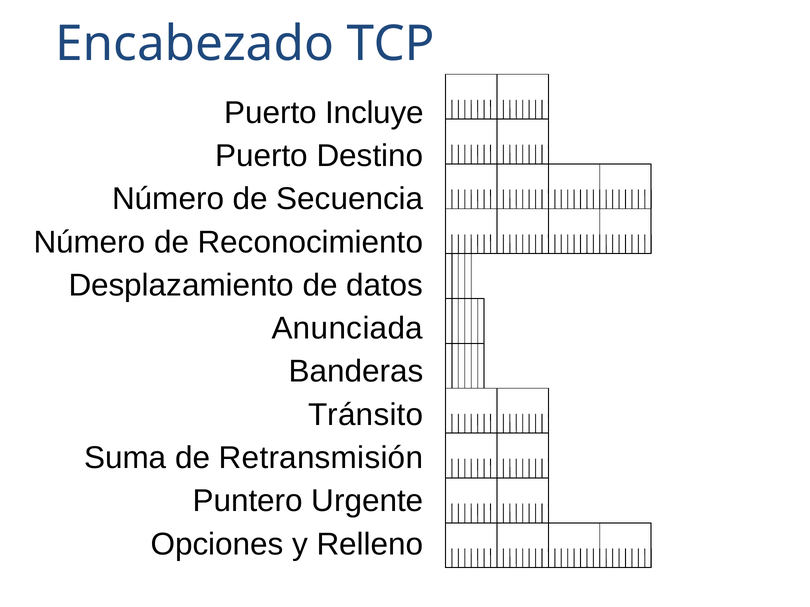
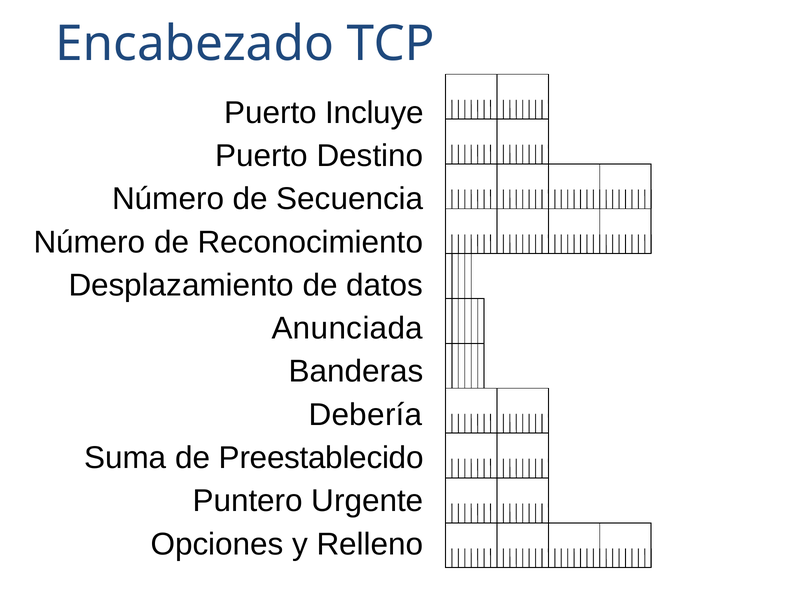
Tránsito: Tránsito -> Debería
Retransmisión: Retransmisión -> Preestablecido
